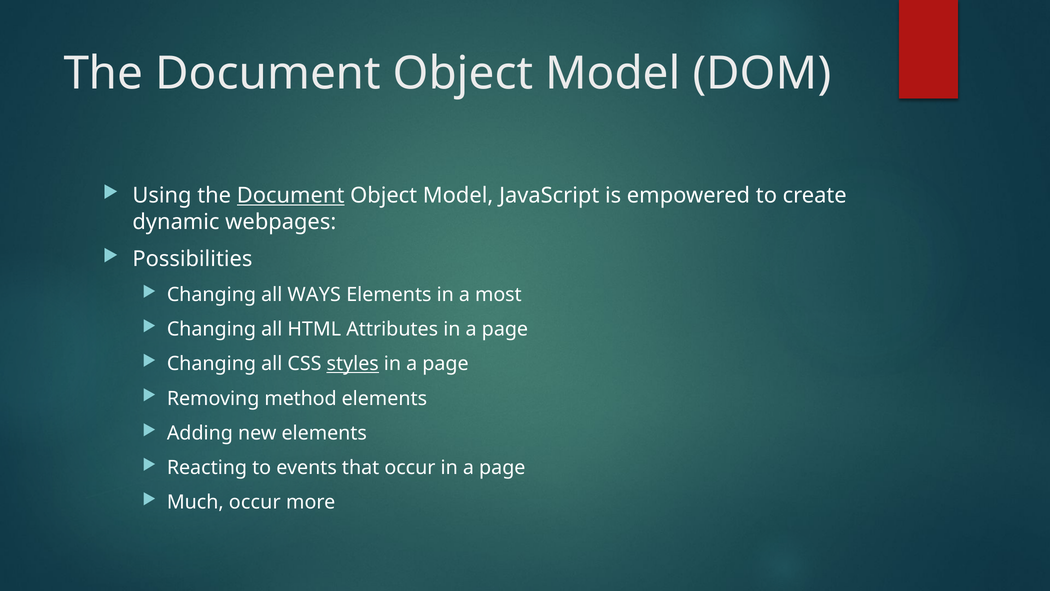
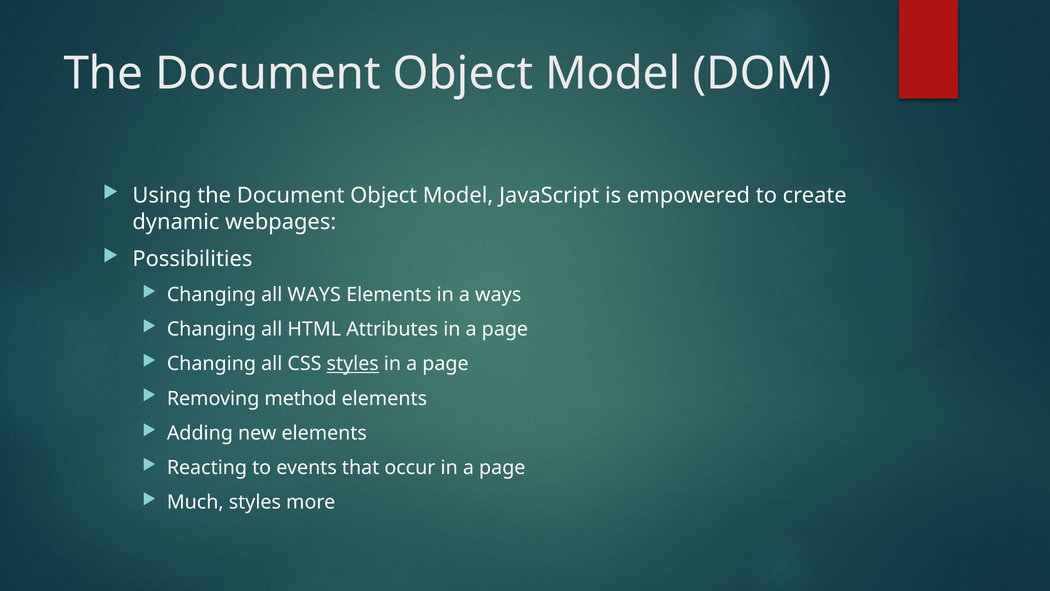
Document at (291, 195) underline: present -> none
a most: most -> ways
Much occur: occur -> styles
